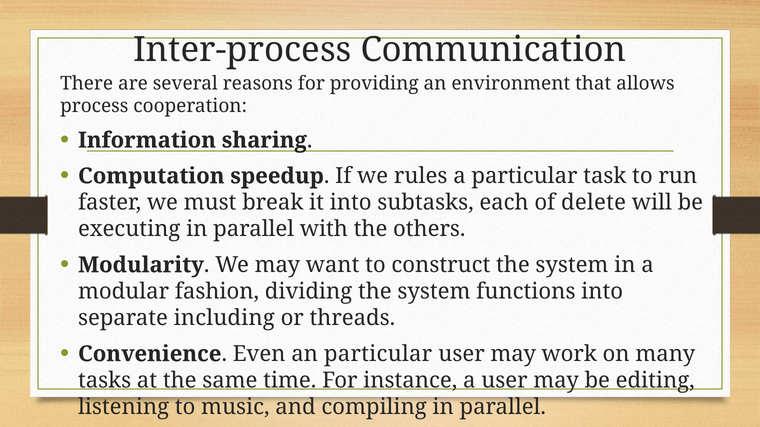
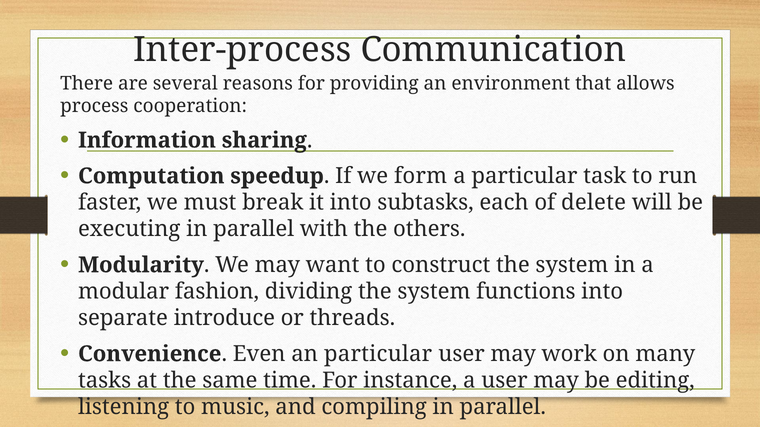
rules: rules -> form
including: including -> introduce
